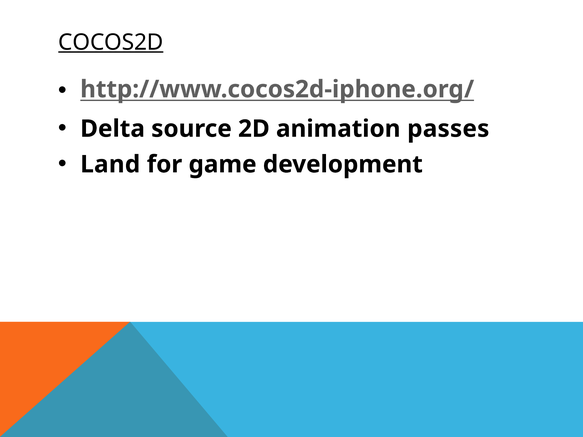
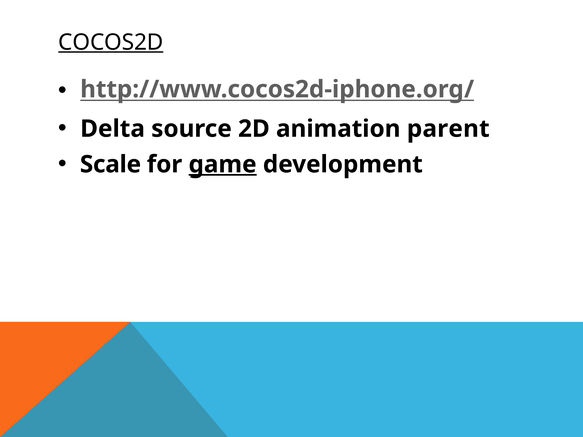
passes: passes -> parent
Land: Land -> Scale
game underline: none -> present
